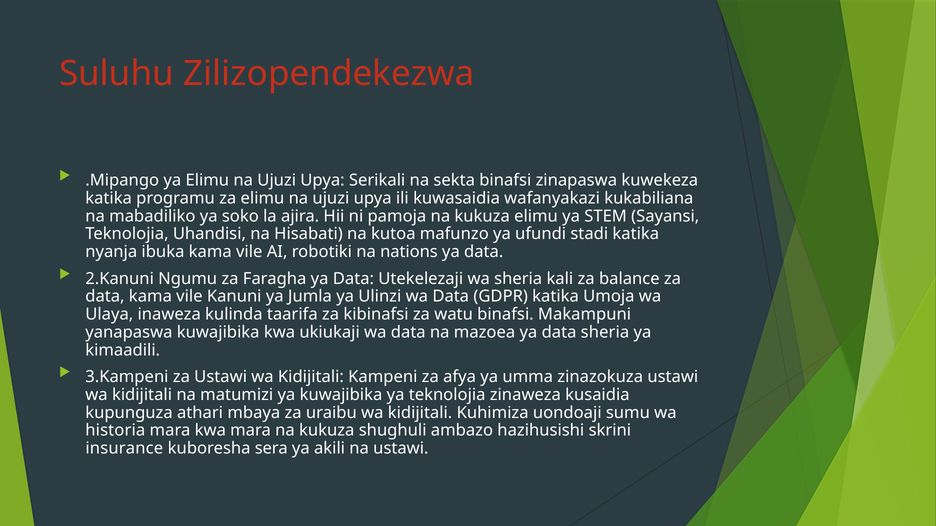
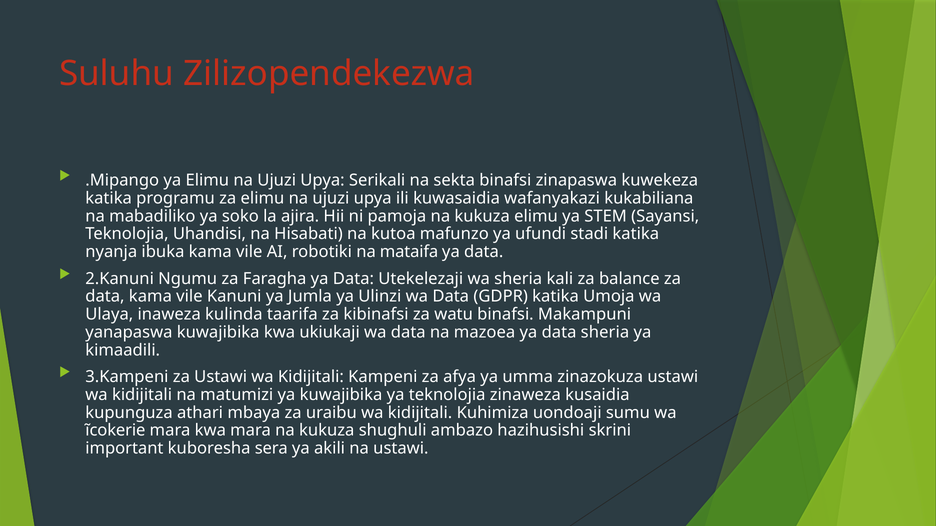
nations: nations -> mataifa
historia: historia -> ĩcokerie
insurance: insurance -> important
